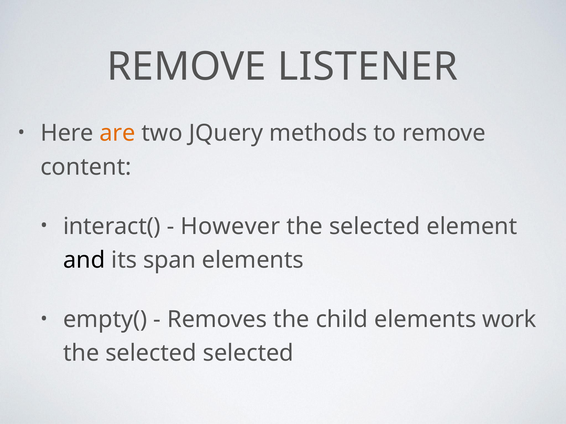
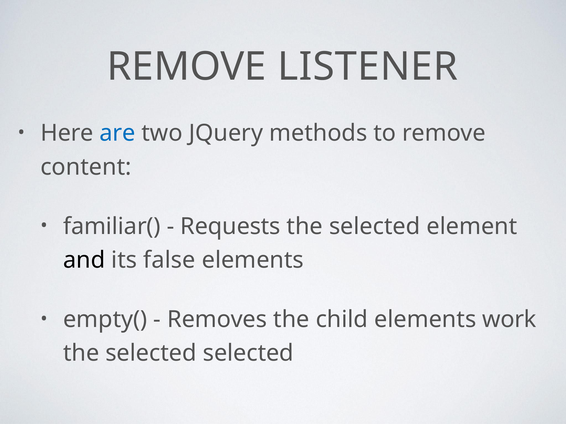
are colour: orange -> blue
interact(: interact( -> familiar(
However: However -> Requests
span: span -> false
